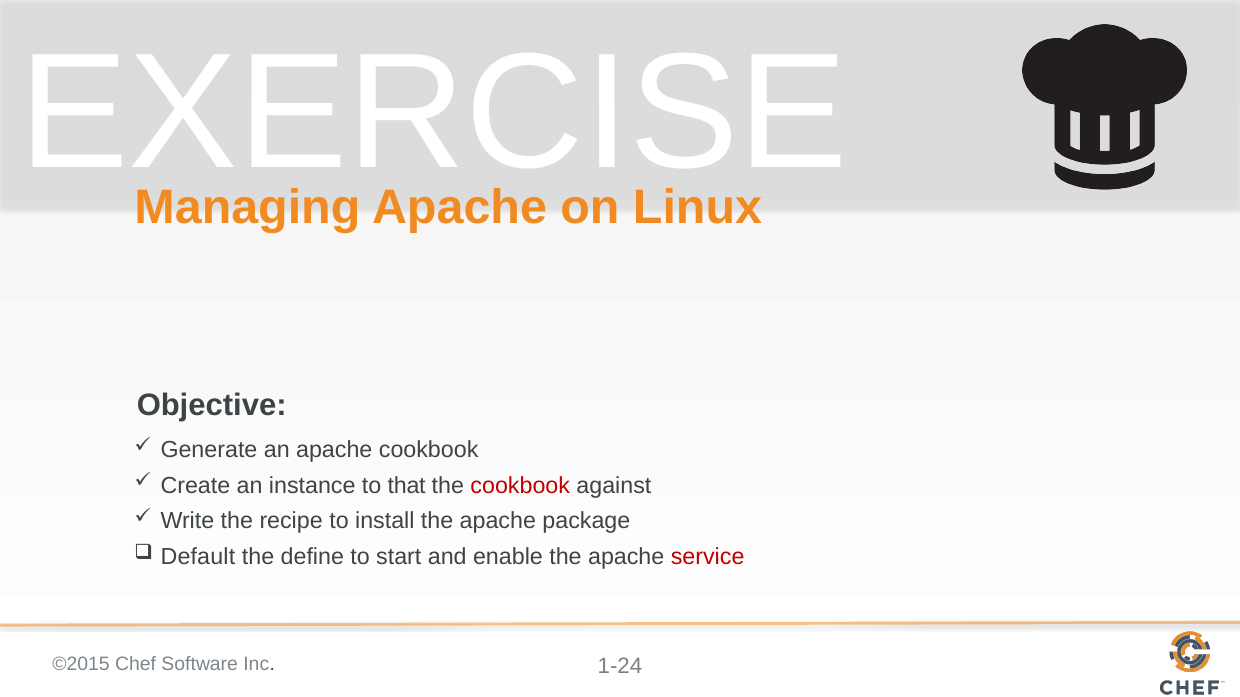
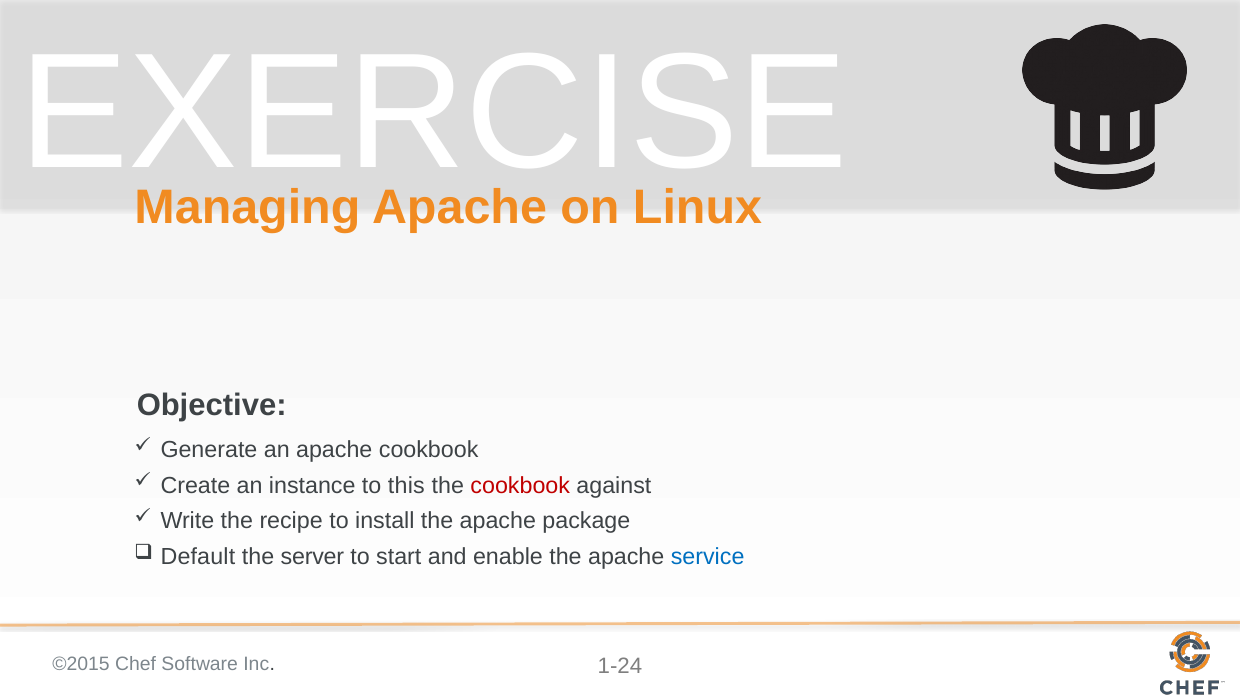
that: that -> this
define: define -> server
service colour: red -> blue
